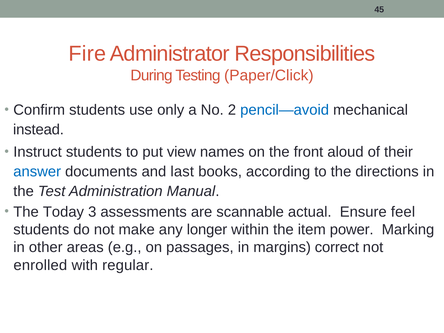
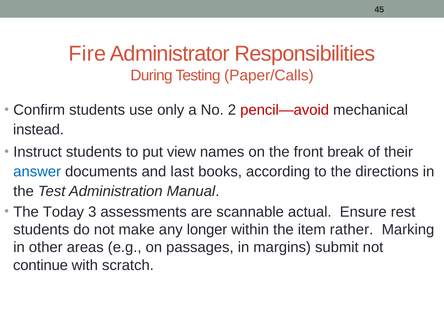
Paper/Click: Paper/Click -> Paper/Calls
pencil—avoid colour: blue -> red
aloud: aloud -> break
feel: feel -> rest
power: power -> rather
correct: correct -> submit
enrolled: enrolled -> continue
regular: regular -> scratch
